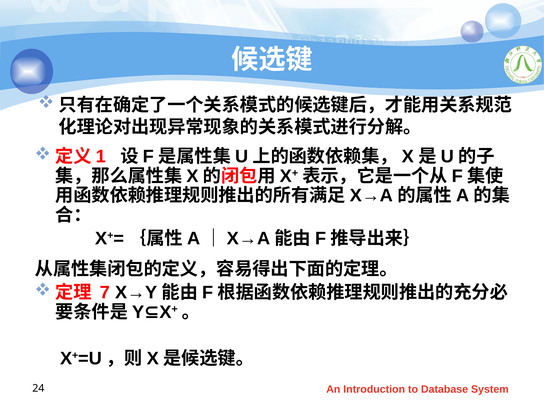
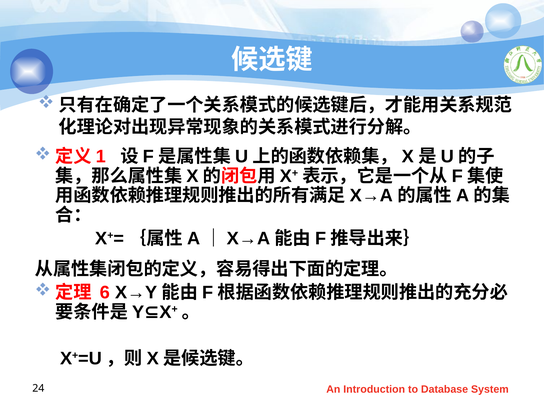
7: 7 -> 6
